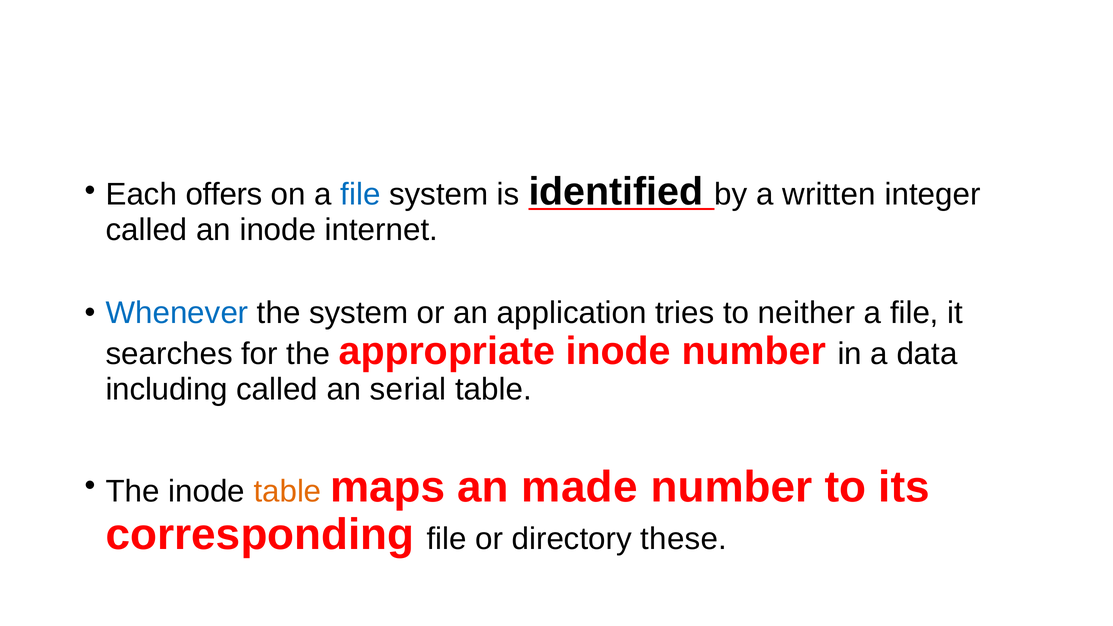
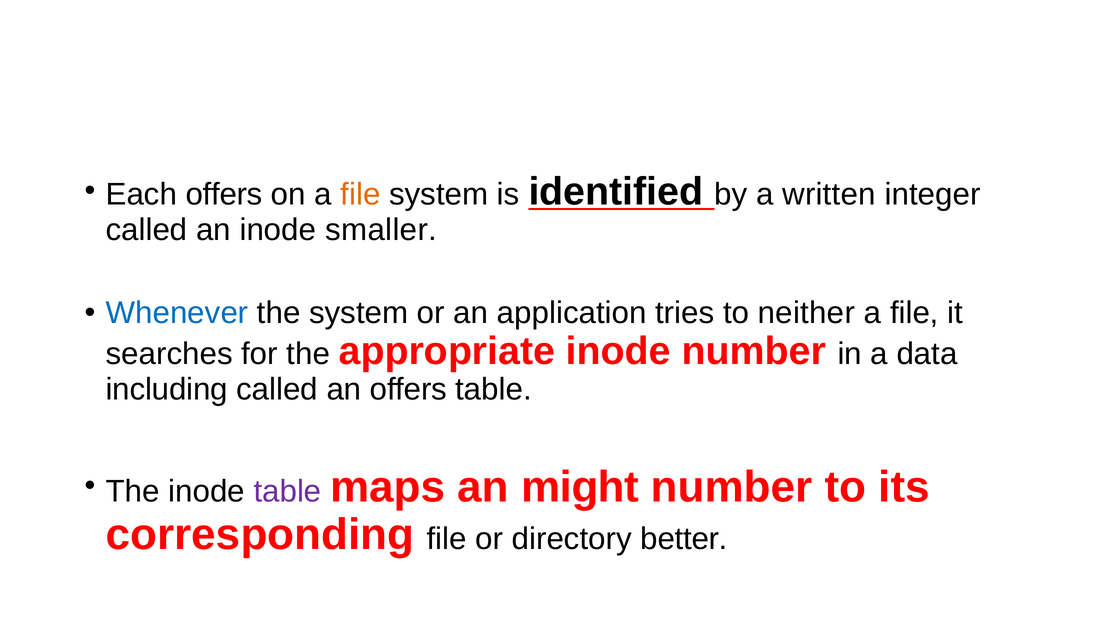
file at (360, 195) colour: blue -> orange
internet: internet -> smaller
an serial: serial -> offers
table at (287, 491) colour: orange -> purple
made: made -> might
these: these -> better
